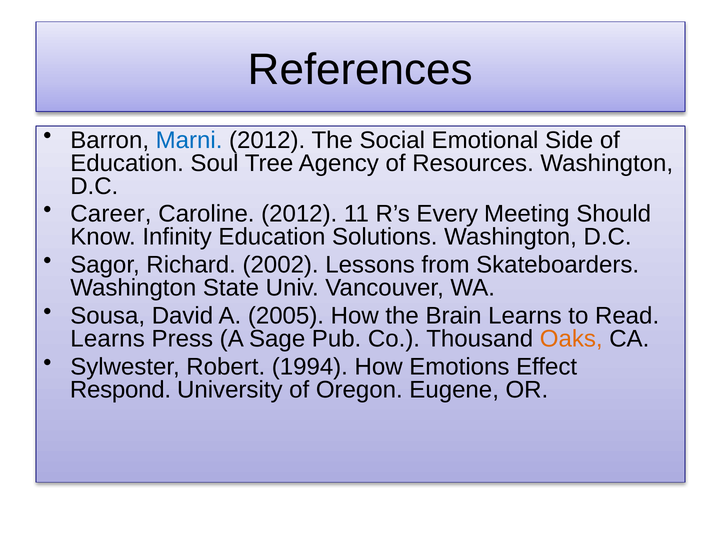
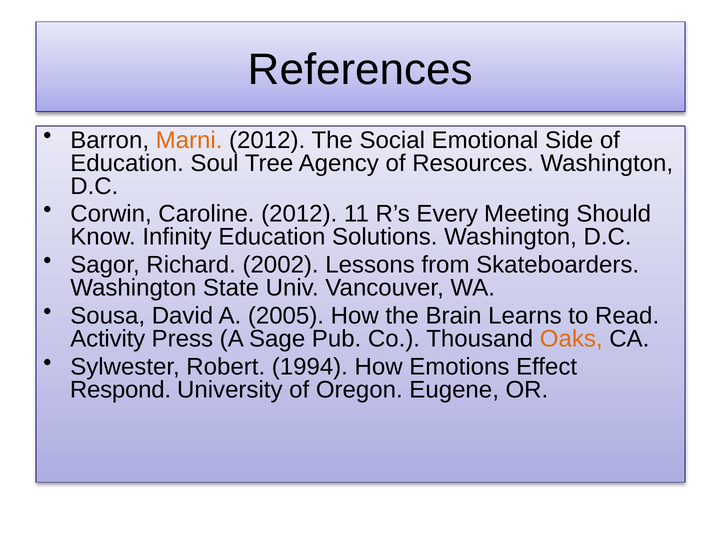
Marni colour: blue -> orange
Career: Career -> Corwin
Learns at (108, 339): Learns -> Activity
